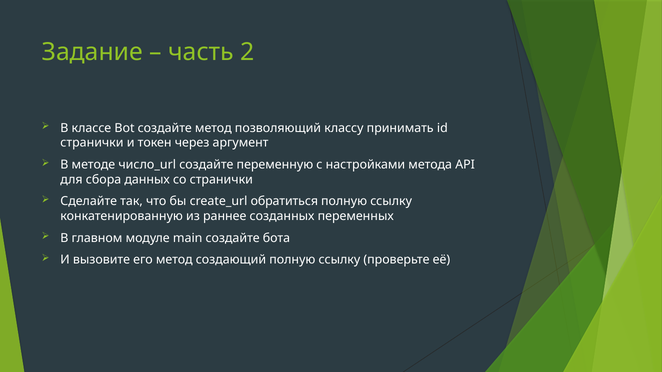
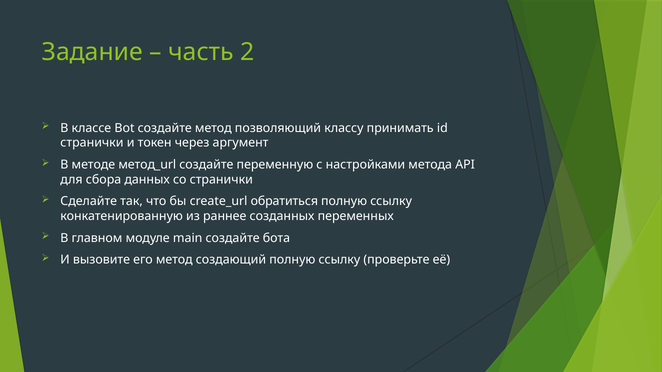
число_url: число_url -> метод_url
